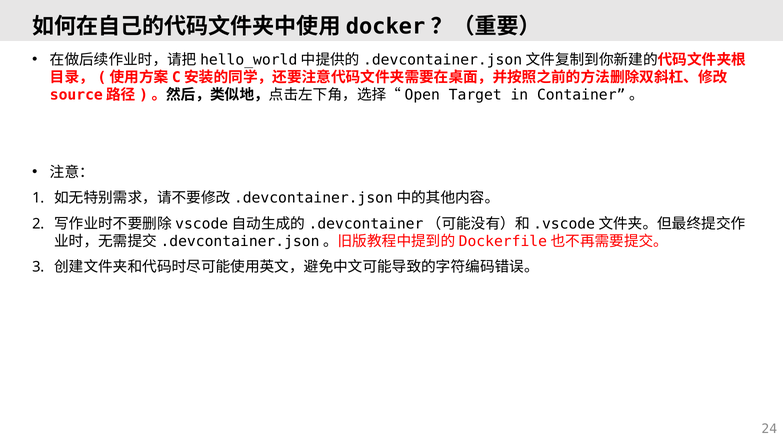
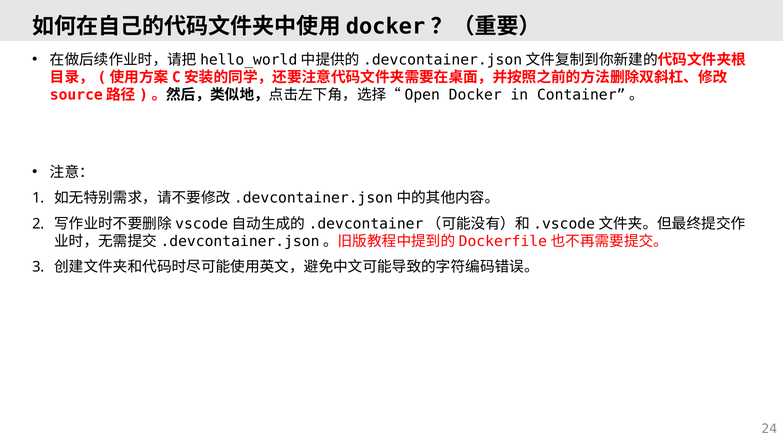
Target: Target -> Docker
